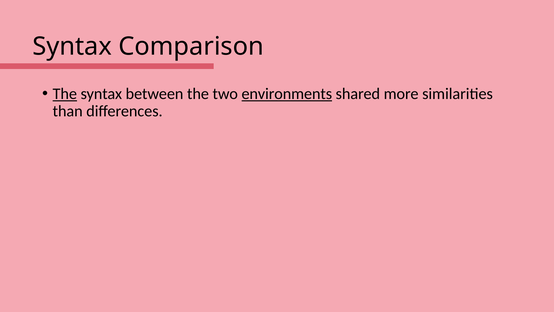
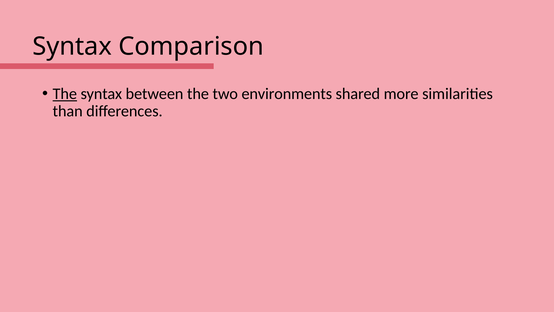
environments underline: present -> none
